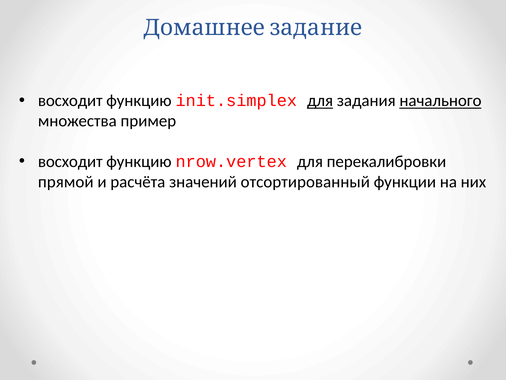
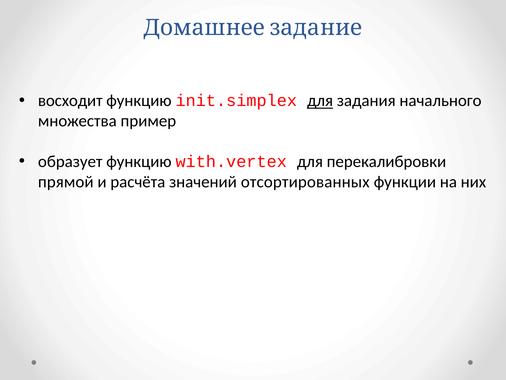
начального underline: present -> none
восходит at (70, 161): восходит -> образует
nrow.vertex: nrow.vertex -> with.vertex
отсортированный: отсортированный -> отсортированных
